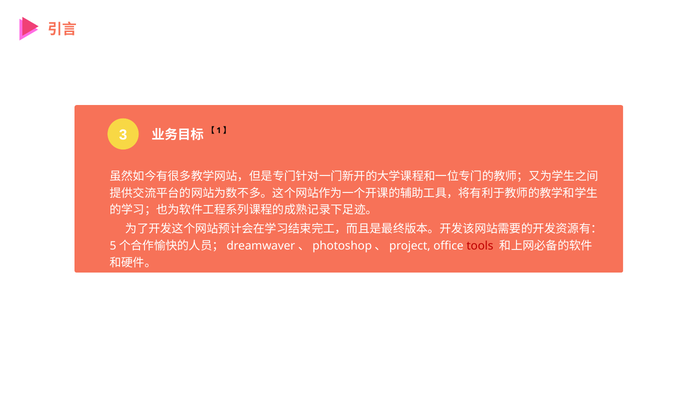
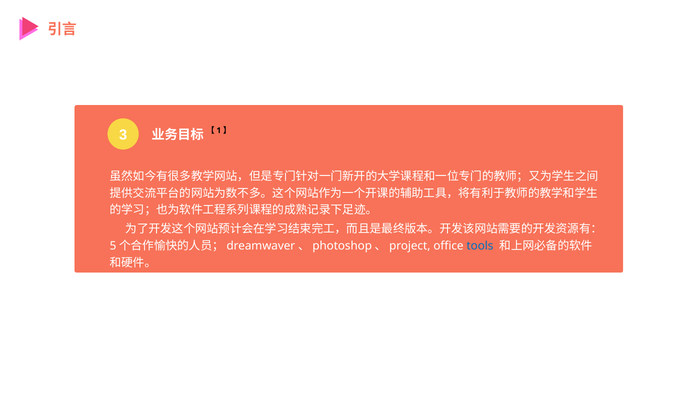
tools colour: red -> blue
